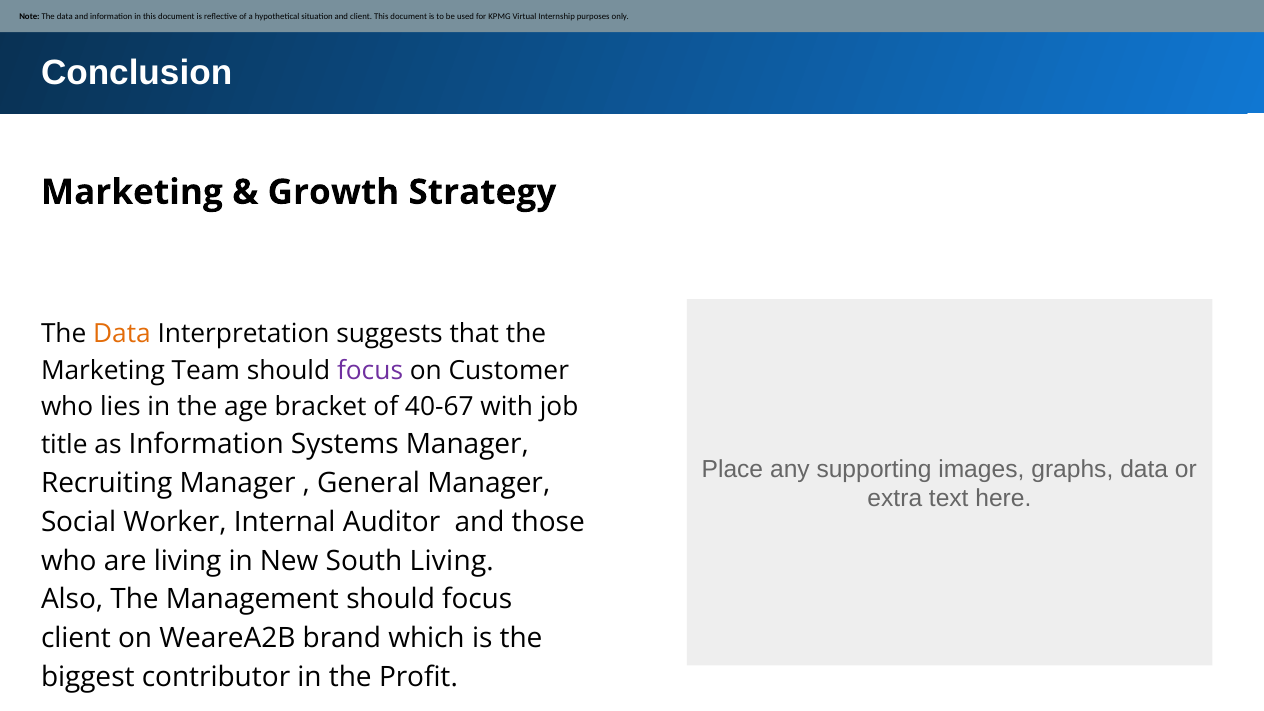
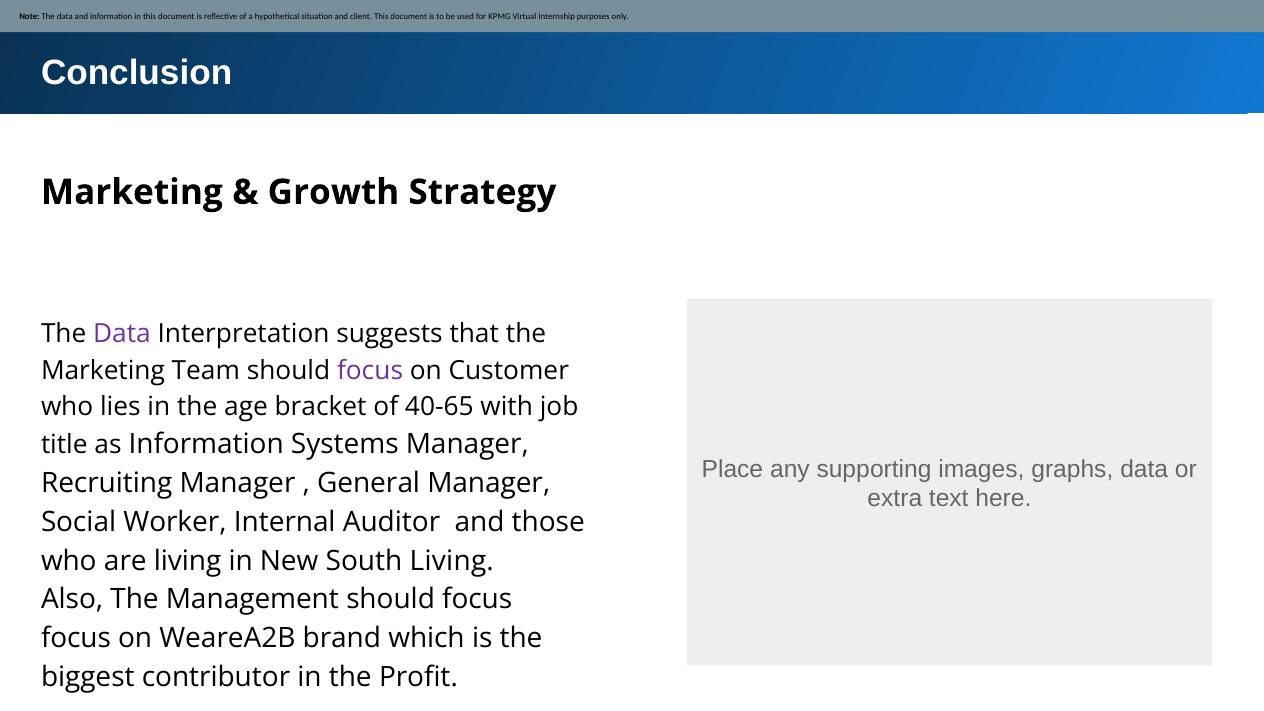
Data at (122, 334) colour: orange -> purple
40-67: 40-67 -> 40-65
client at (76, 638): client -> focus
